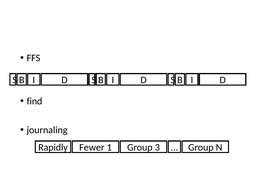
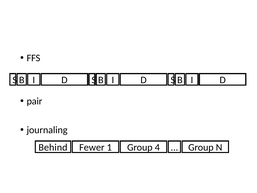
find: find -> pair
Rapidly: Rapidly -> Behind
3: 3 -> 4
